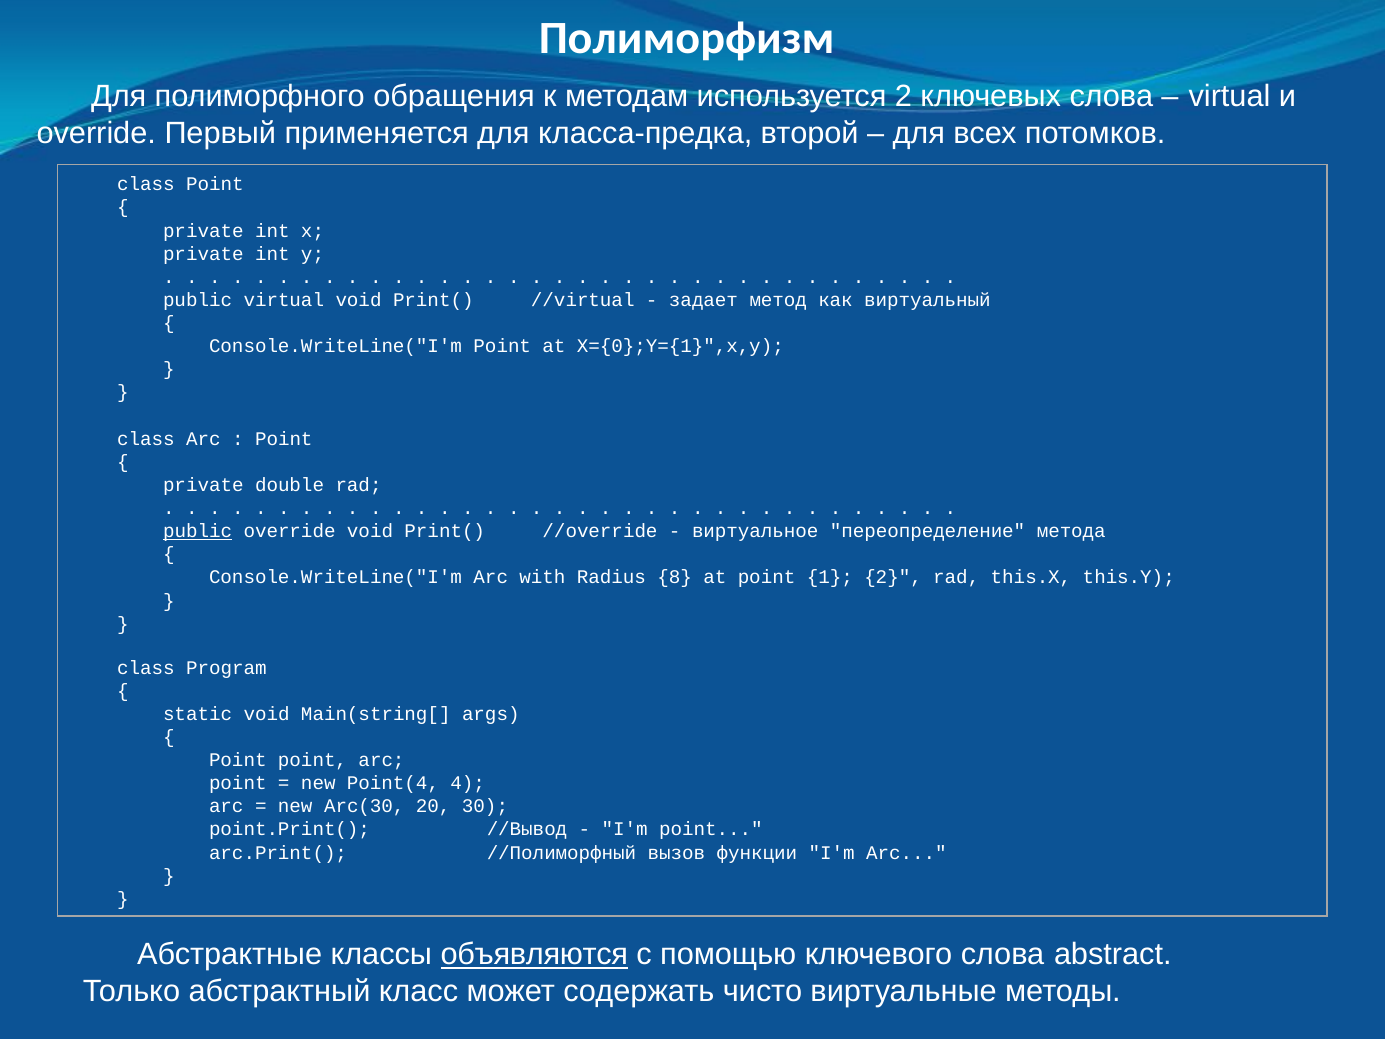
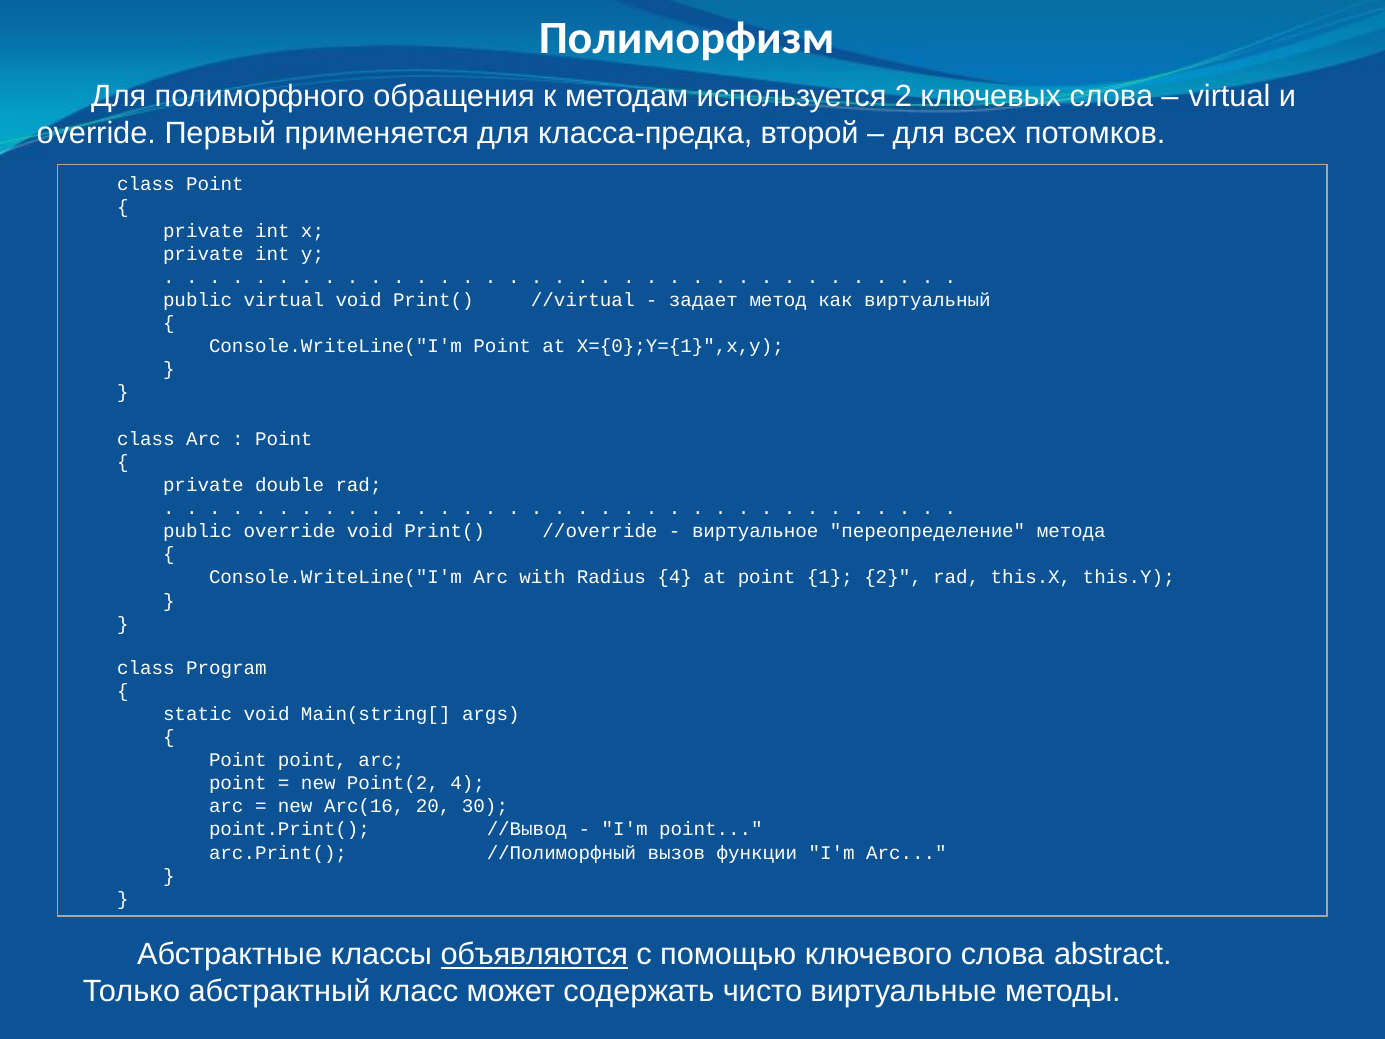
public at (198, 531) underline: present -> none
Radius 8: 8 -> 4
Point(4: Point(4 -> Point(2
Arc(30: Arc(30 -> Arc(16
